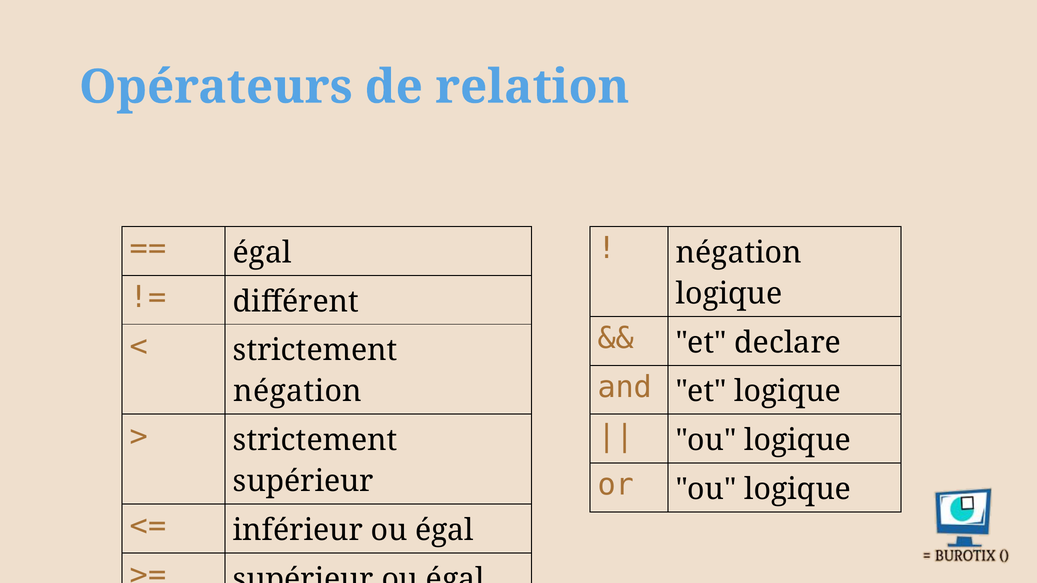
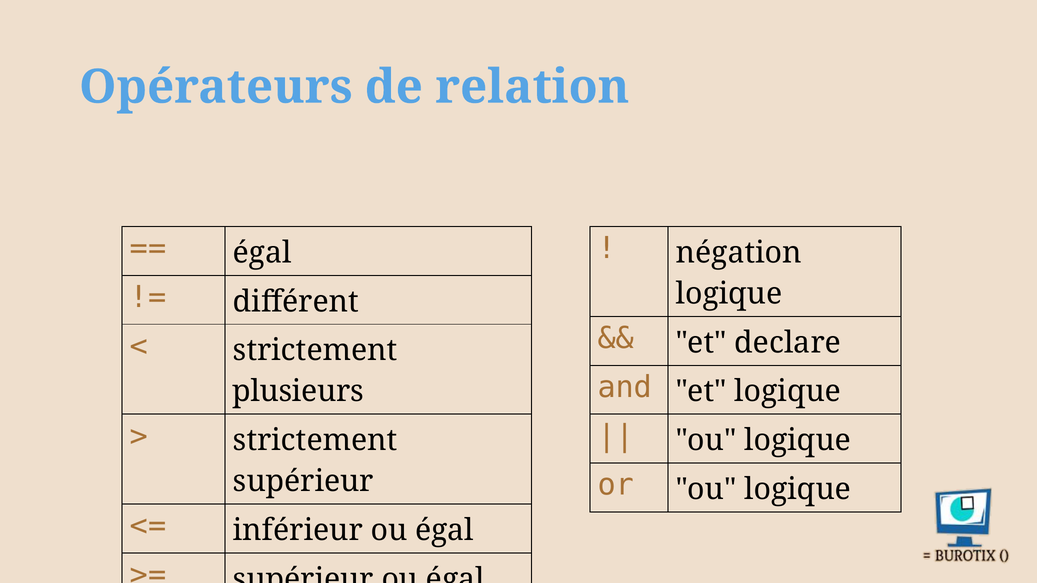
négation at (298, 392): négation -> plusieurs
